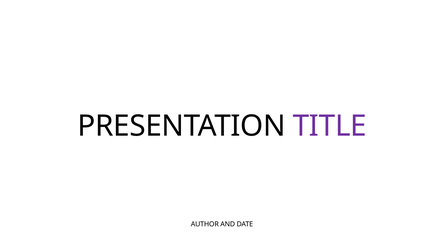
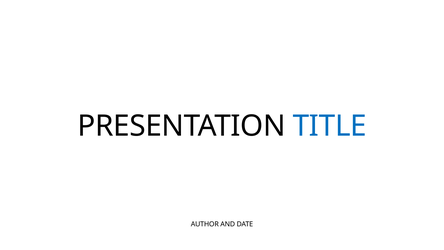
TITLE colour: purple -> blue
